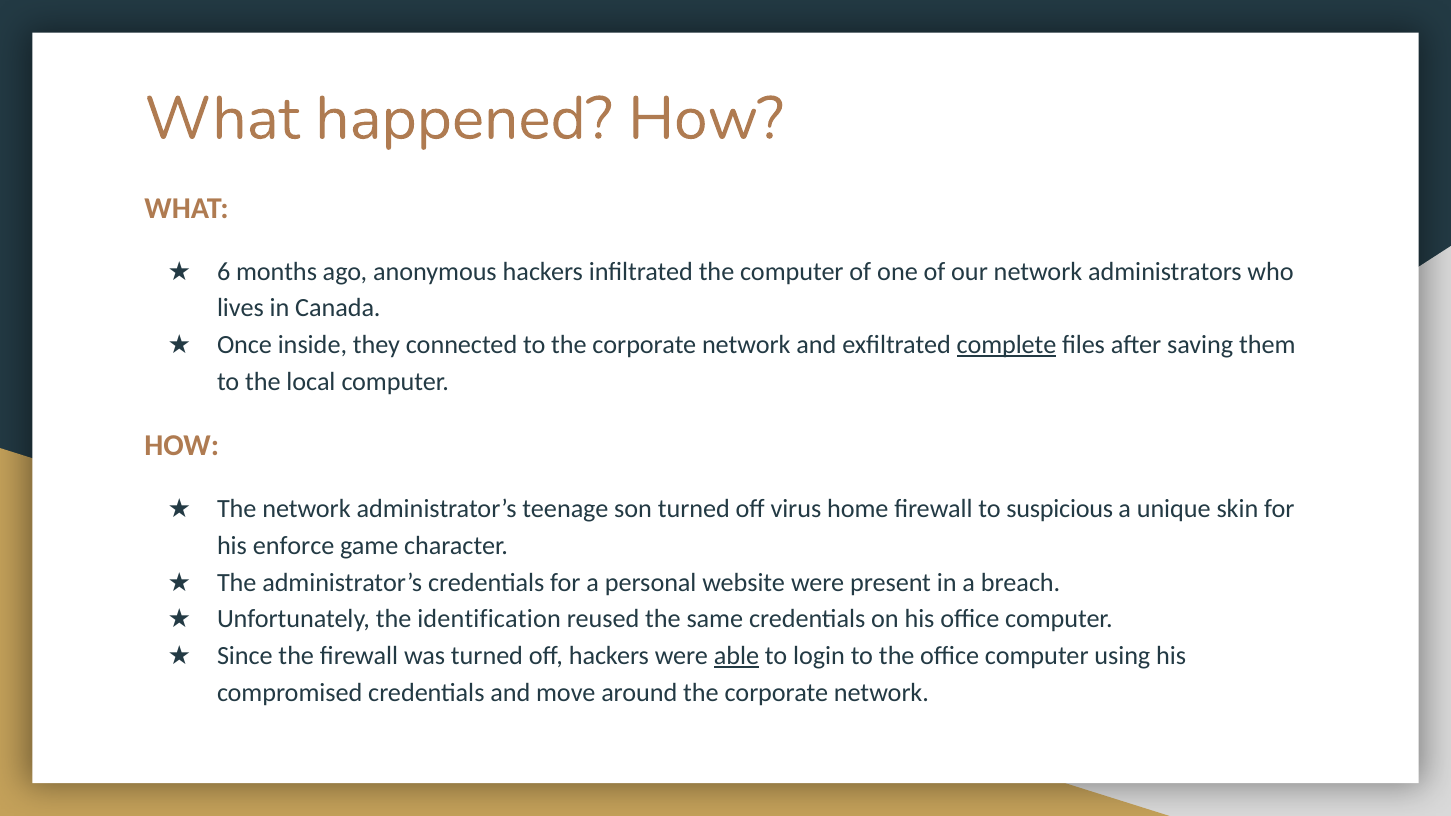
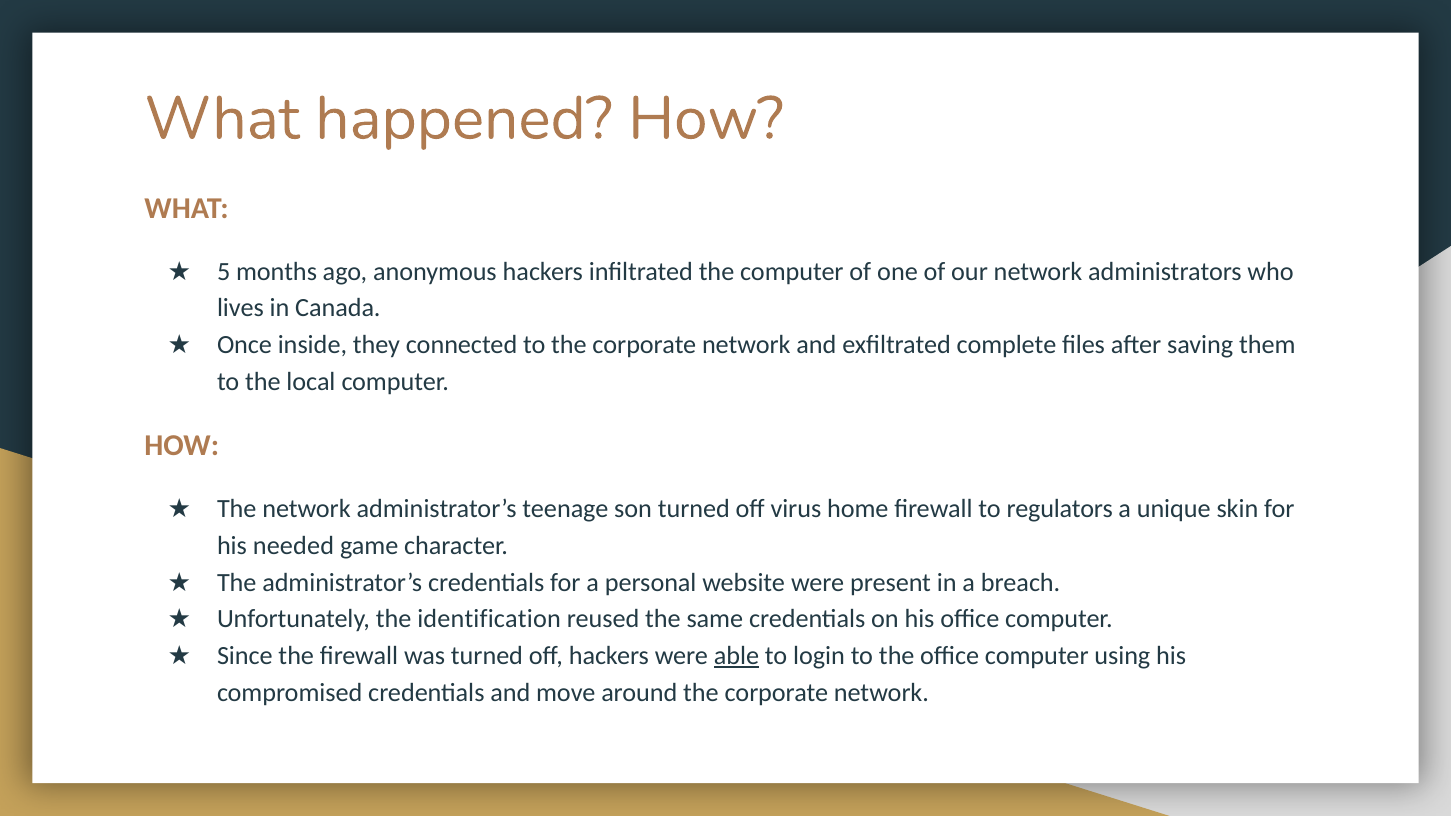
6: 6 -> 5
complete underline: present -> none
suspicious: suspicious -> regulators
enforce: enforce -> needed
